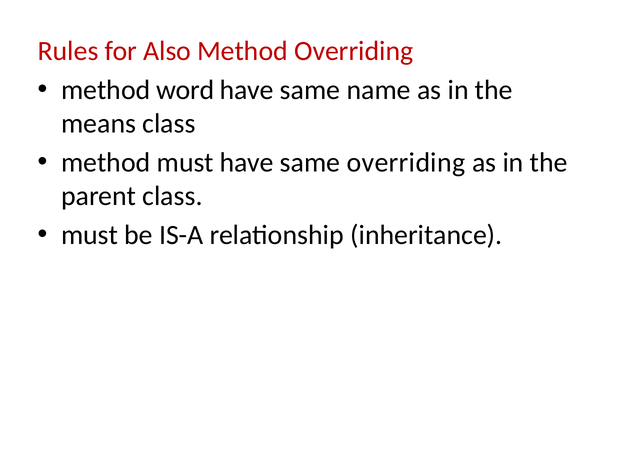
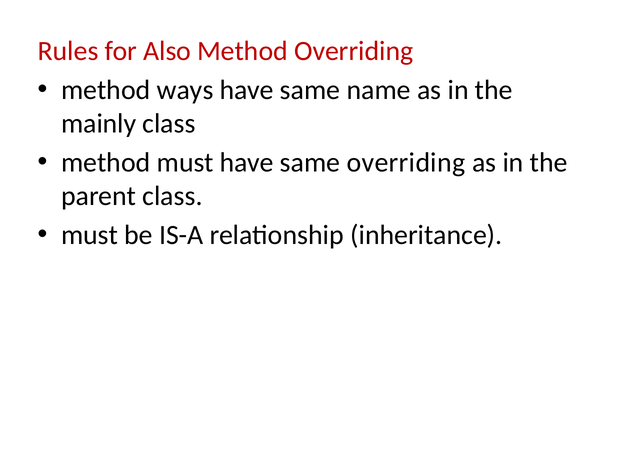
word: word -> ways
means: means -> mainly
